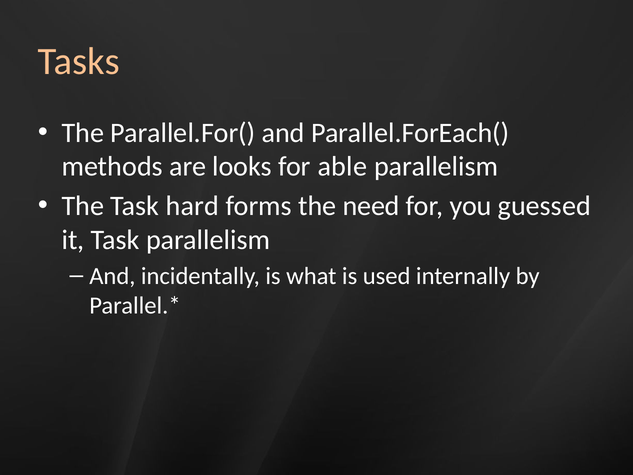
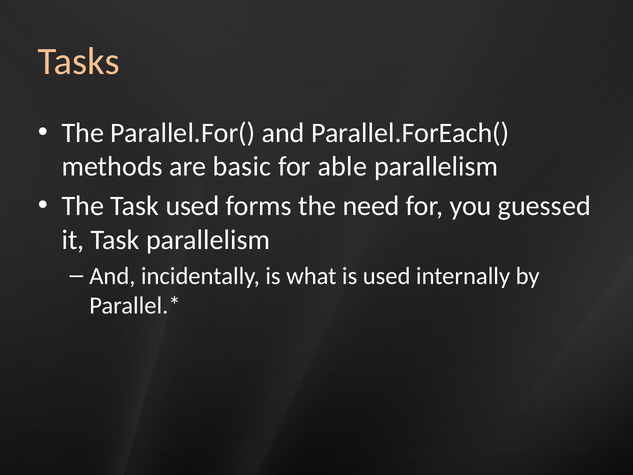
looks: looks -> basic
Task hard: hard -> used
